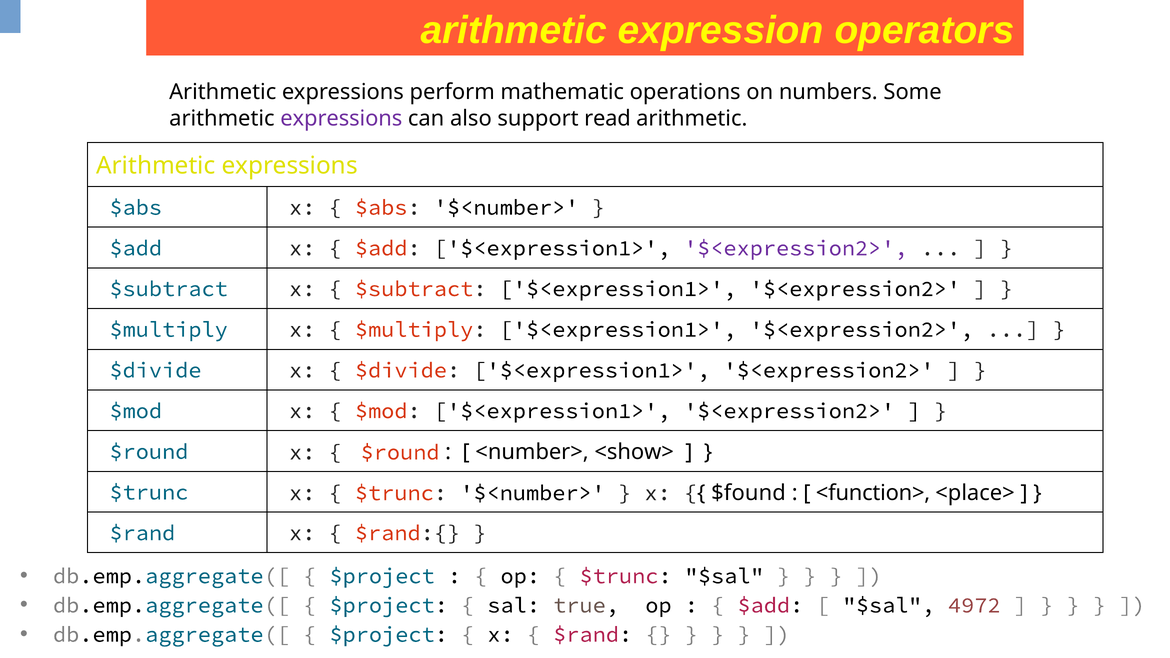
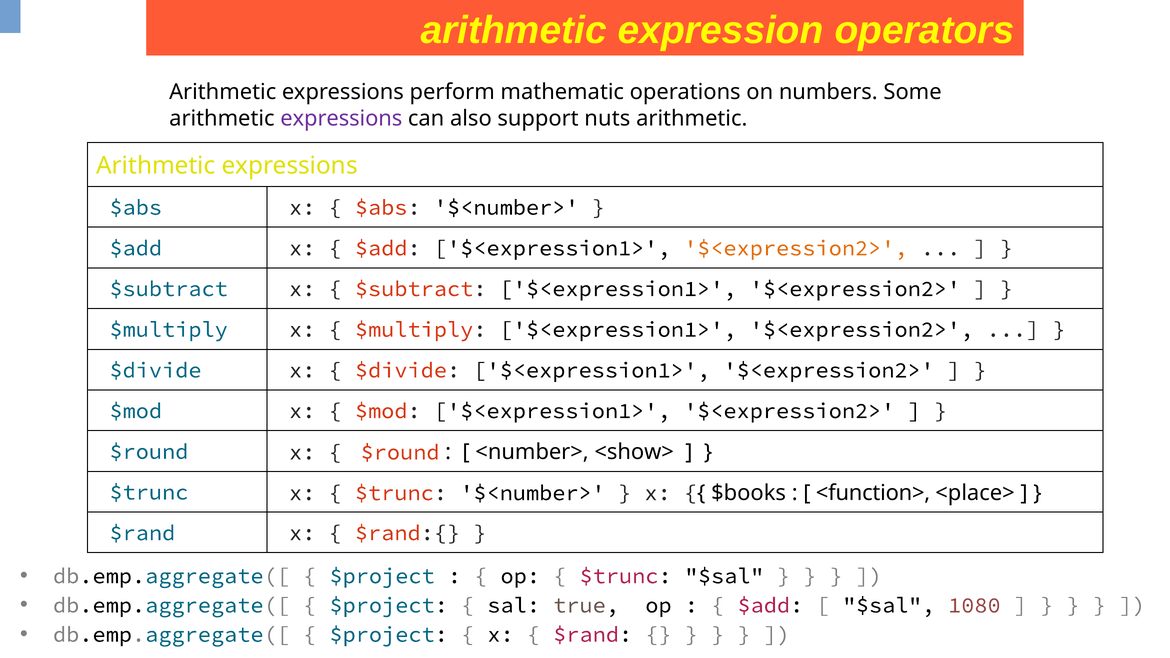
read: read -> nuts
$<expression2> at (796, 248) colour: purple -> orange
$found: $found -> $books
4972: 4972 -> 1080
